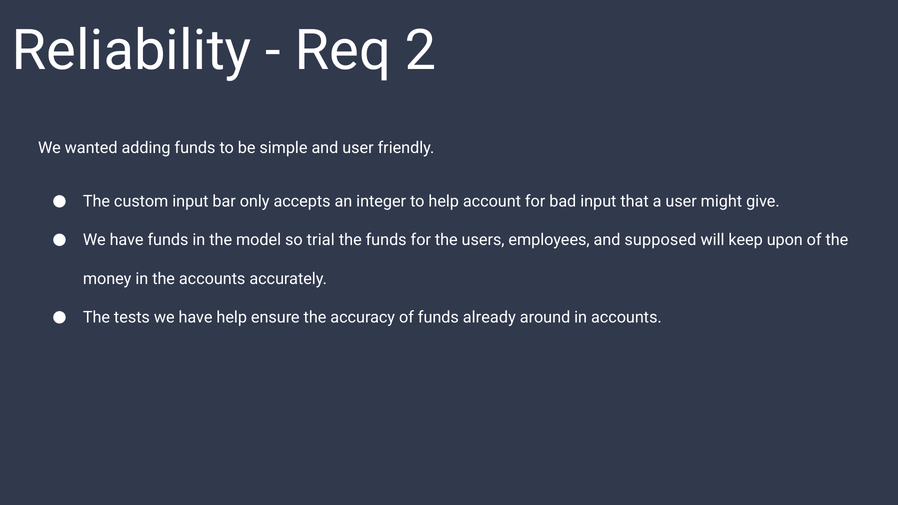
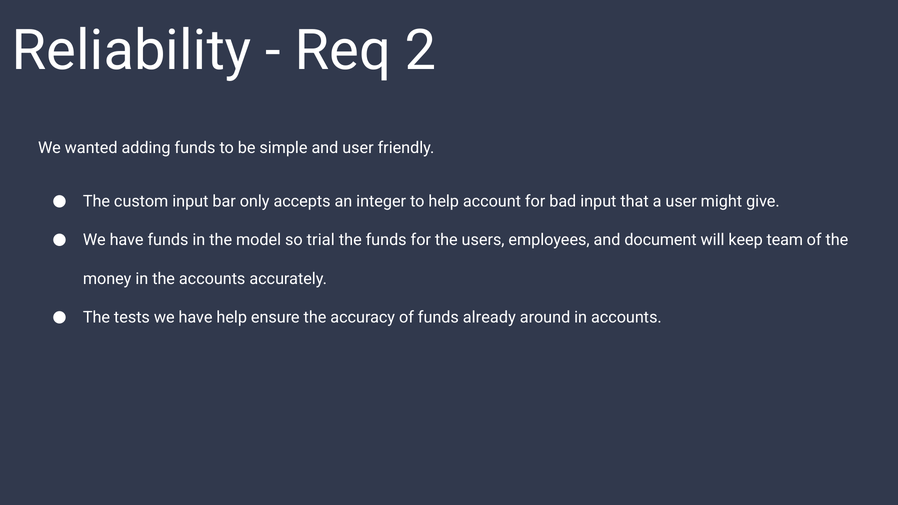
supposed: supposed -> document
upon: upon -> team
